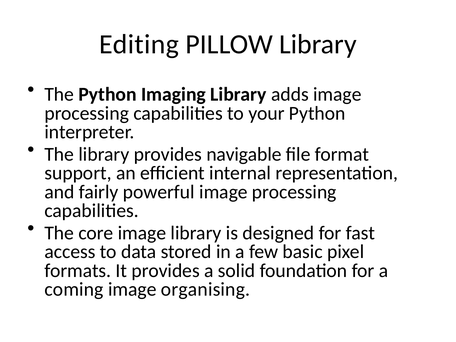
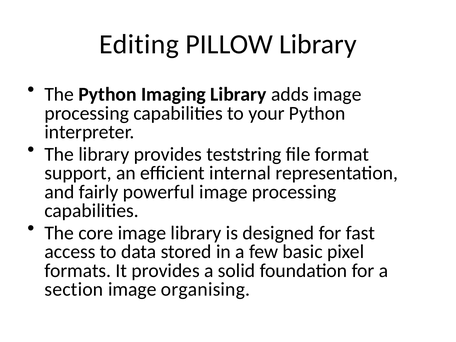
navigable: navigable -> teststring
coming: coming -> section
